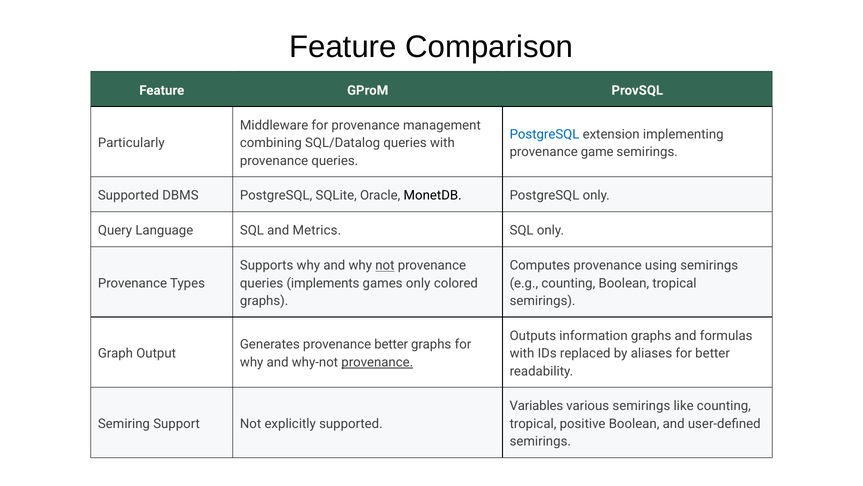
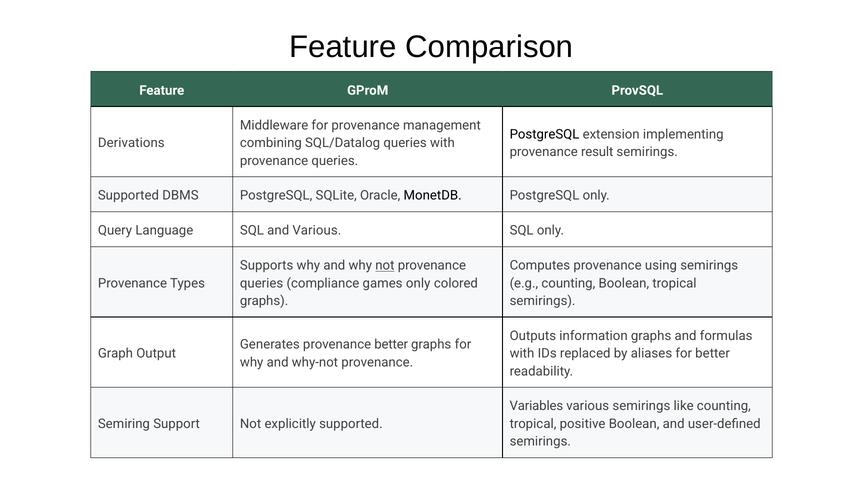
PostgreSQL at (545, 134) colour: blue -> black
Particularly: Particularly -> Derivations
game: game -> result
and Metrics: Metrics -> Various
implements: implements -> compliance
provenance at (377, 362) underline: present -> none
